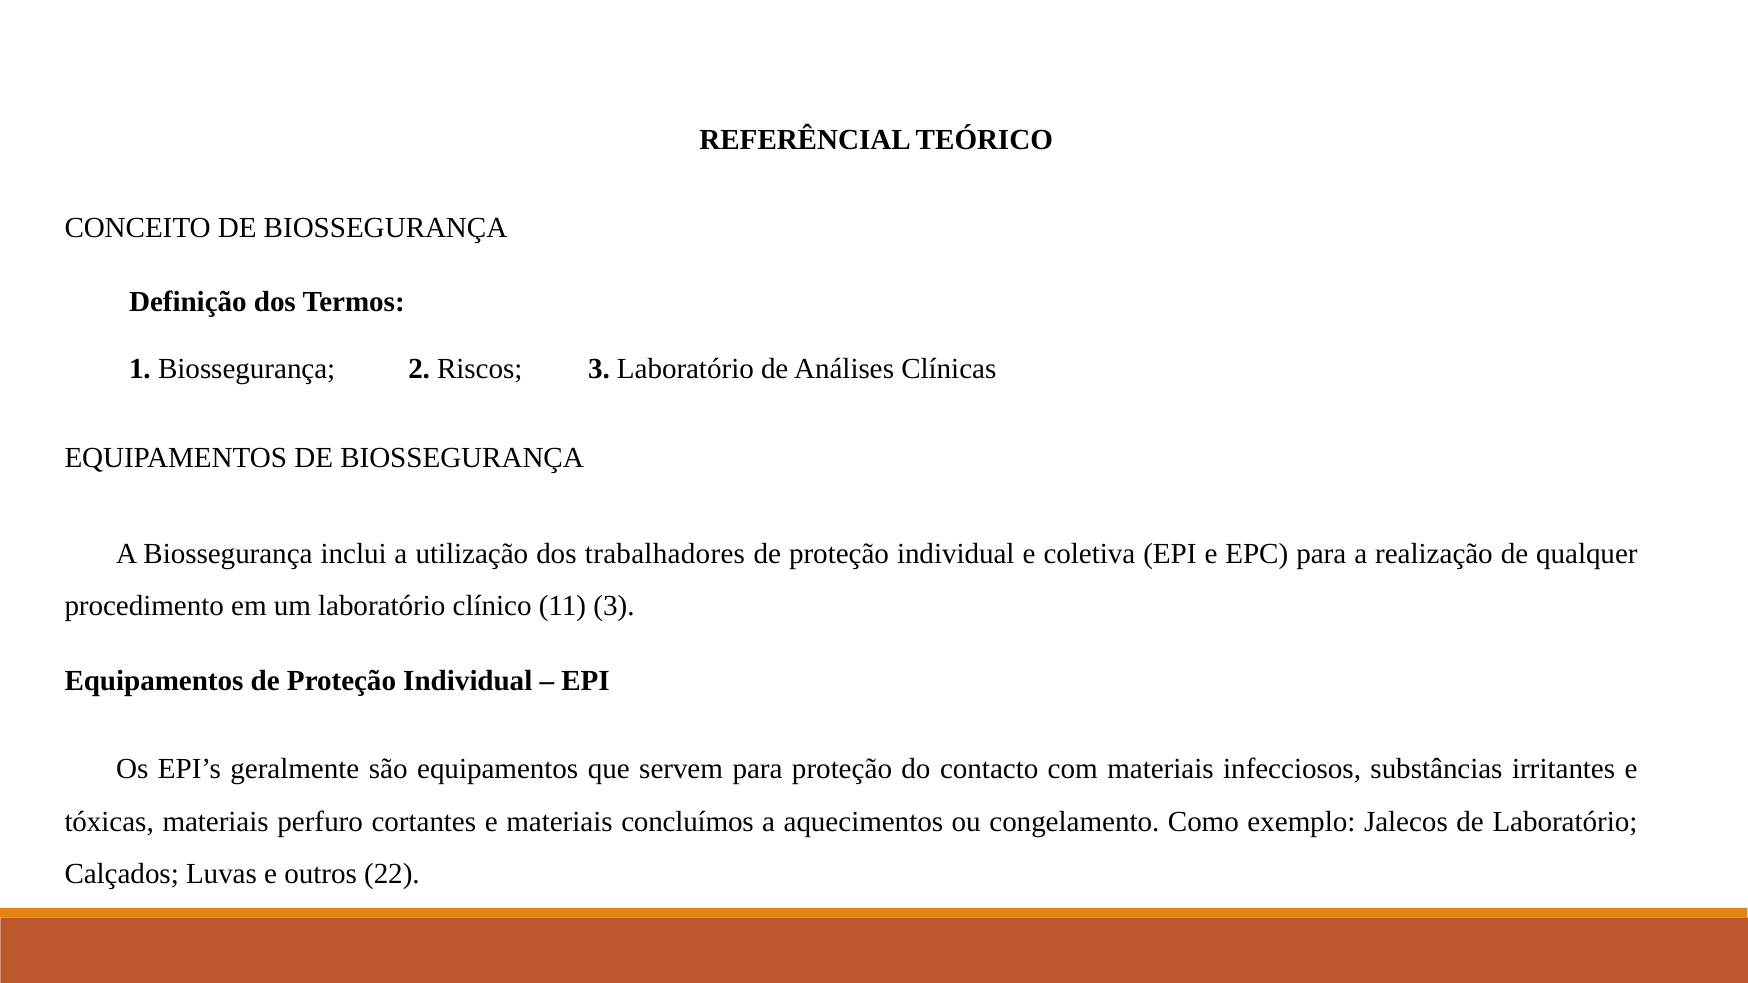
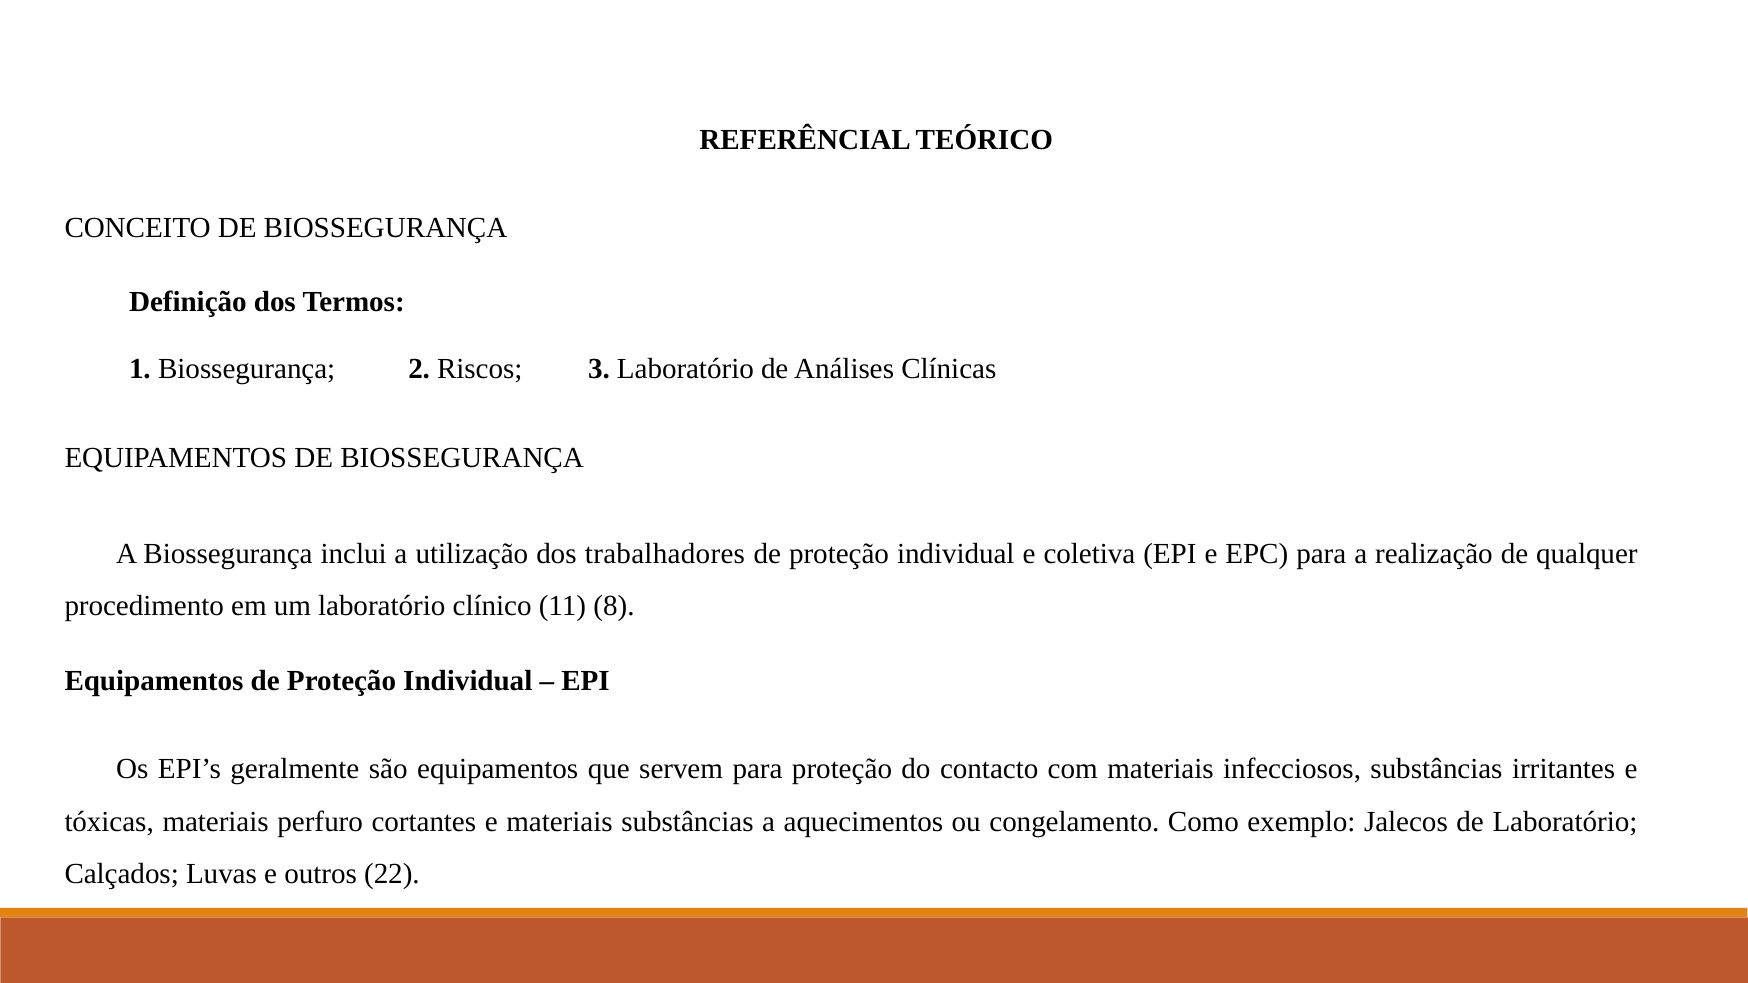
11 3: 3 -> 8
materiais concluímos: concluímos -> substâncias
